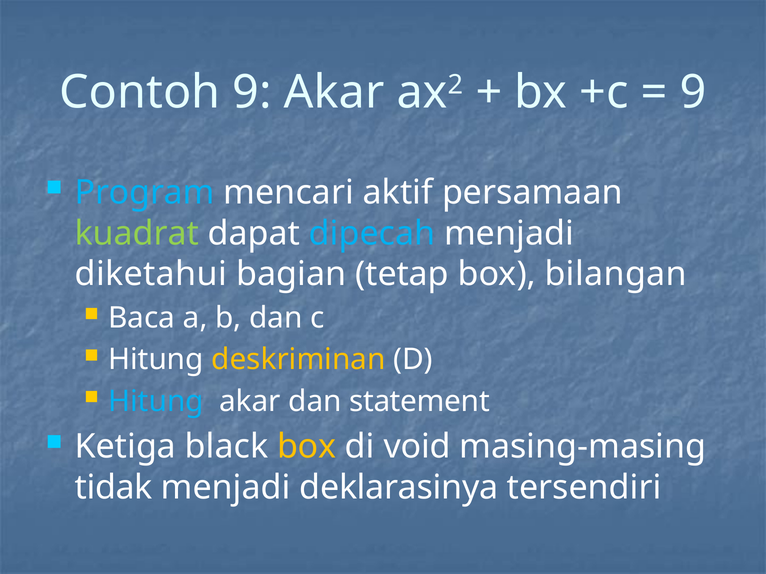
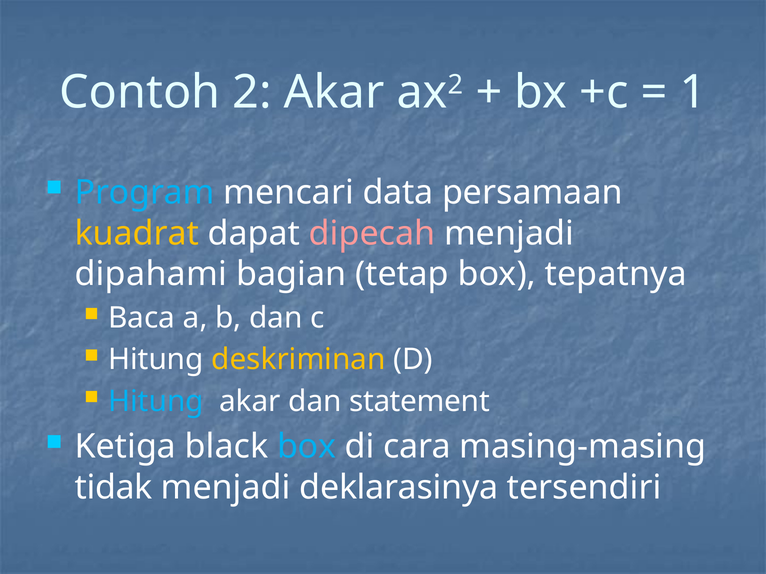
Contoh 9: 9 -> 2
9 at (693, 93): 9 -> 1
aktif: aktif -> data
kuadrat colour: light green -> yellow
dipecah colour: light blue -> pink
diketahui: diketahui -> dipahami
bilangan: bilangan -> tepatnya
box at (307, 447) colour: yellow -> light blue
void: void -> cara
